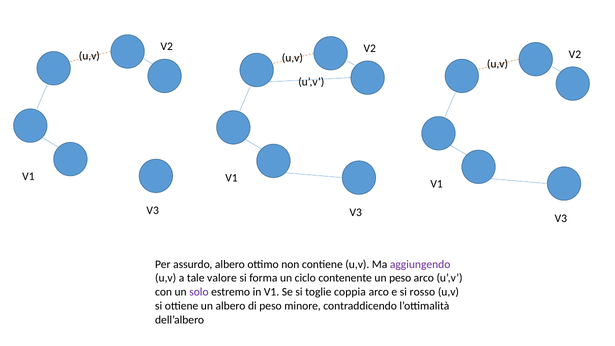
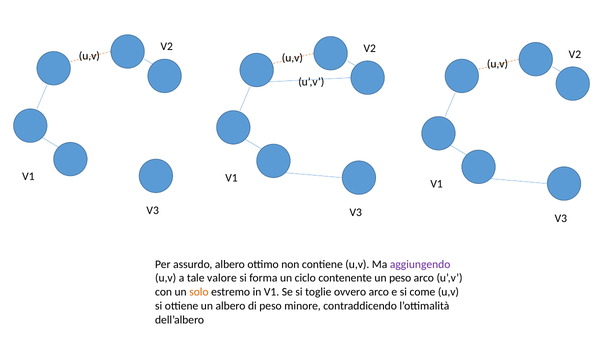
solo colour: purple -> orange
coppia: coppia -> ovvero
rosso: rosso -> come
